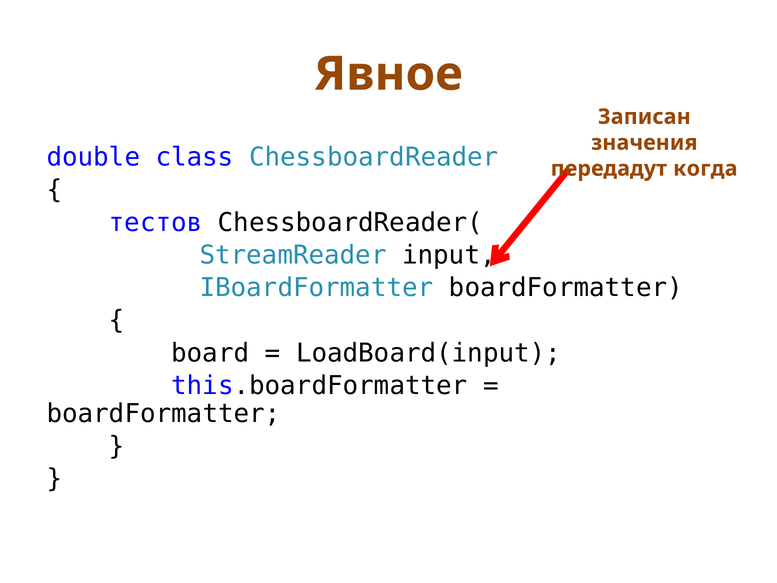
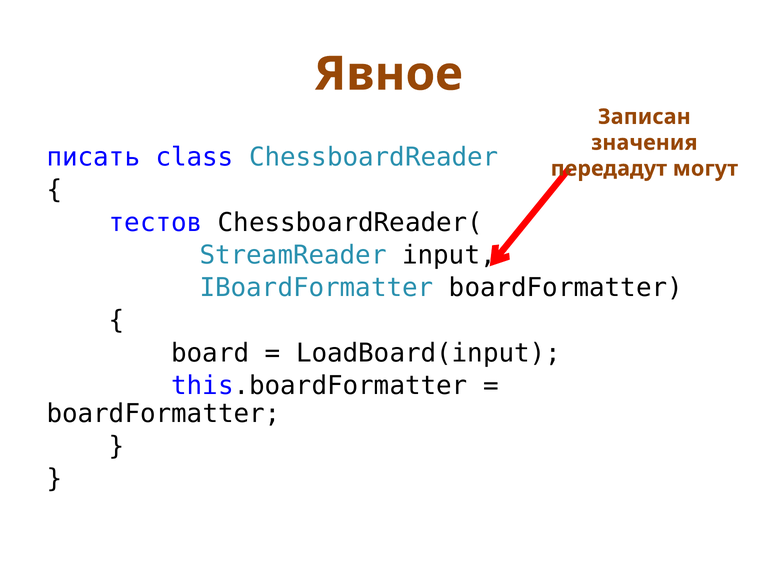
double: double -> писать
когда: когда -> могут
